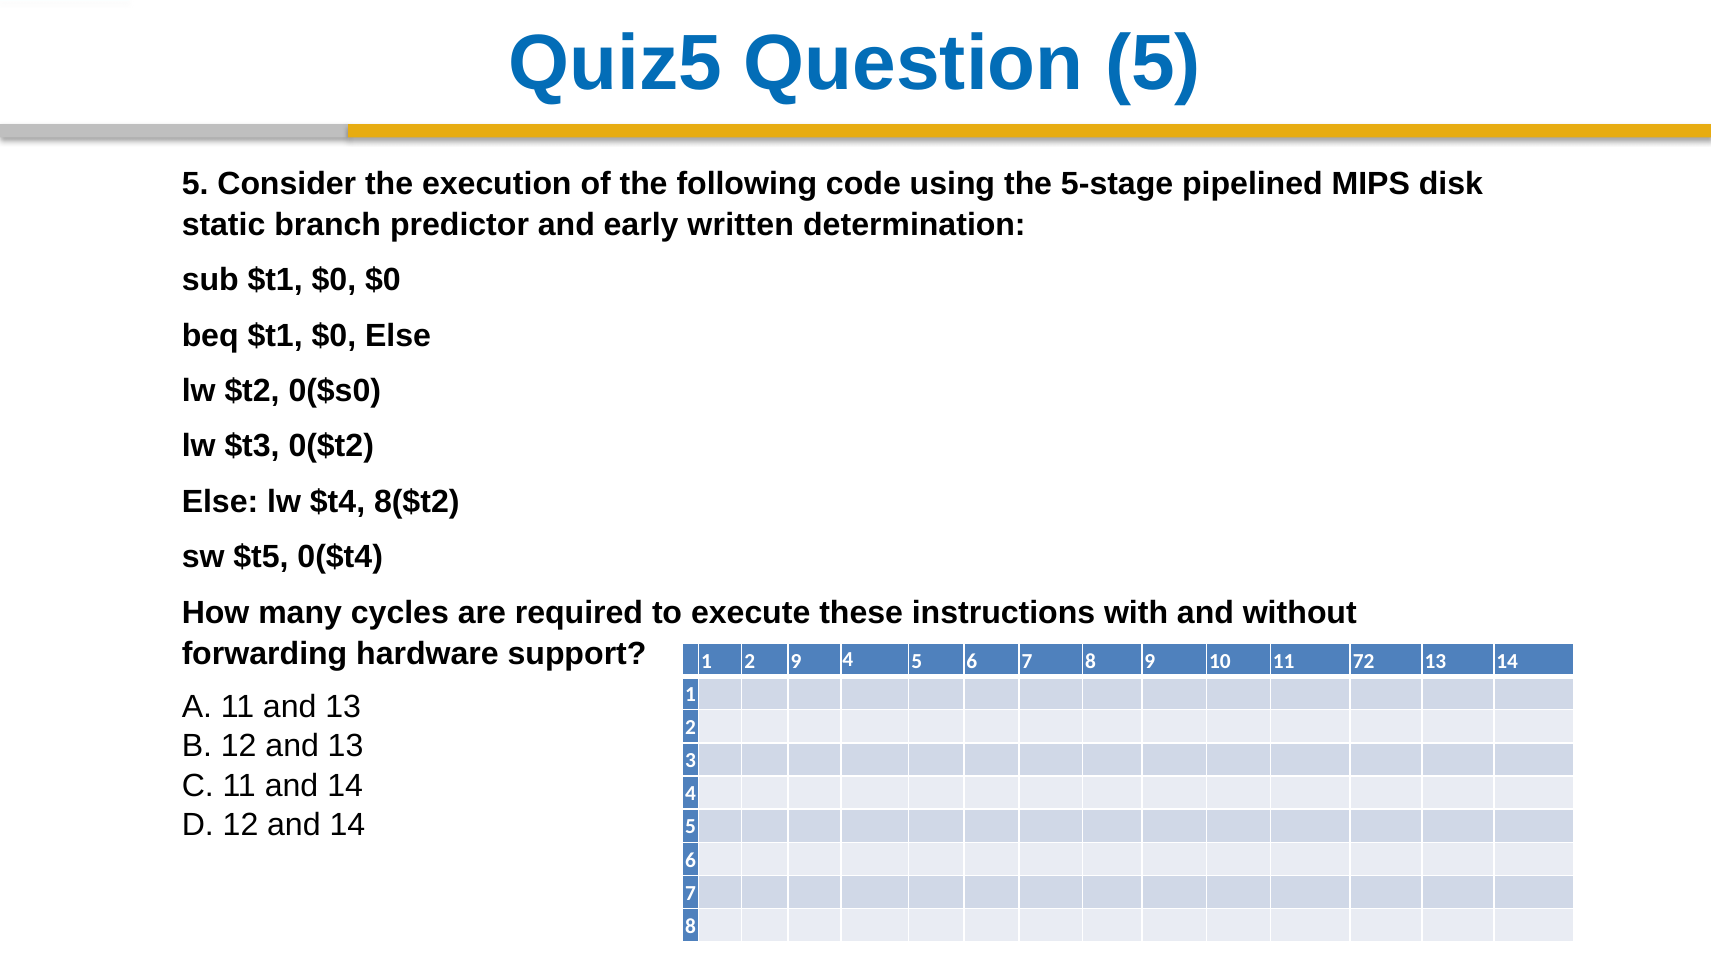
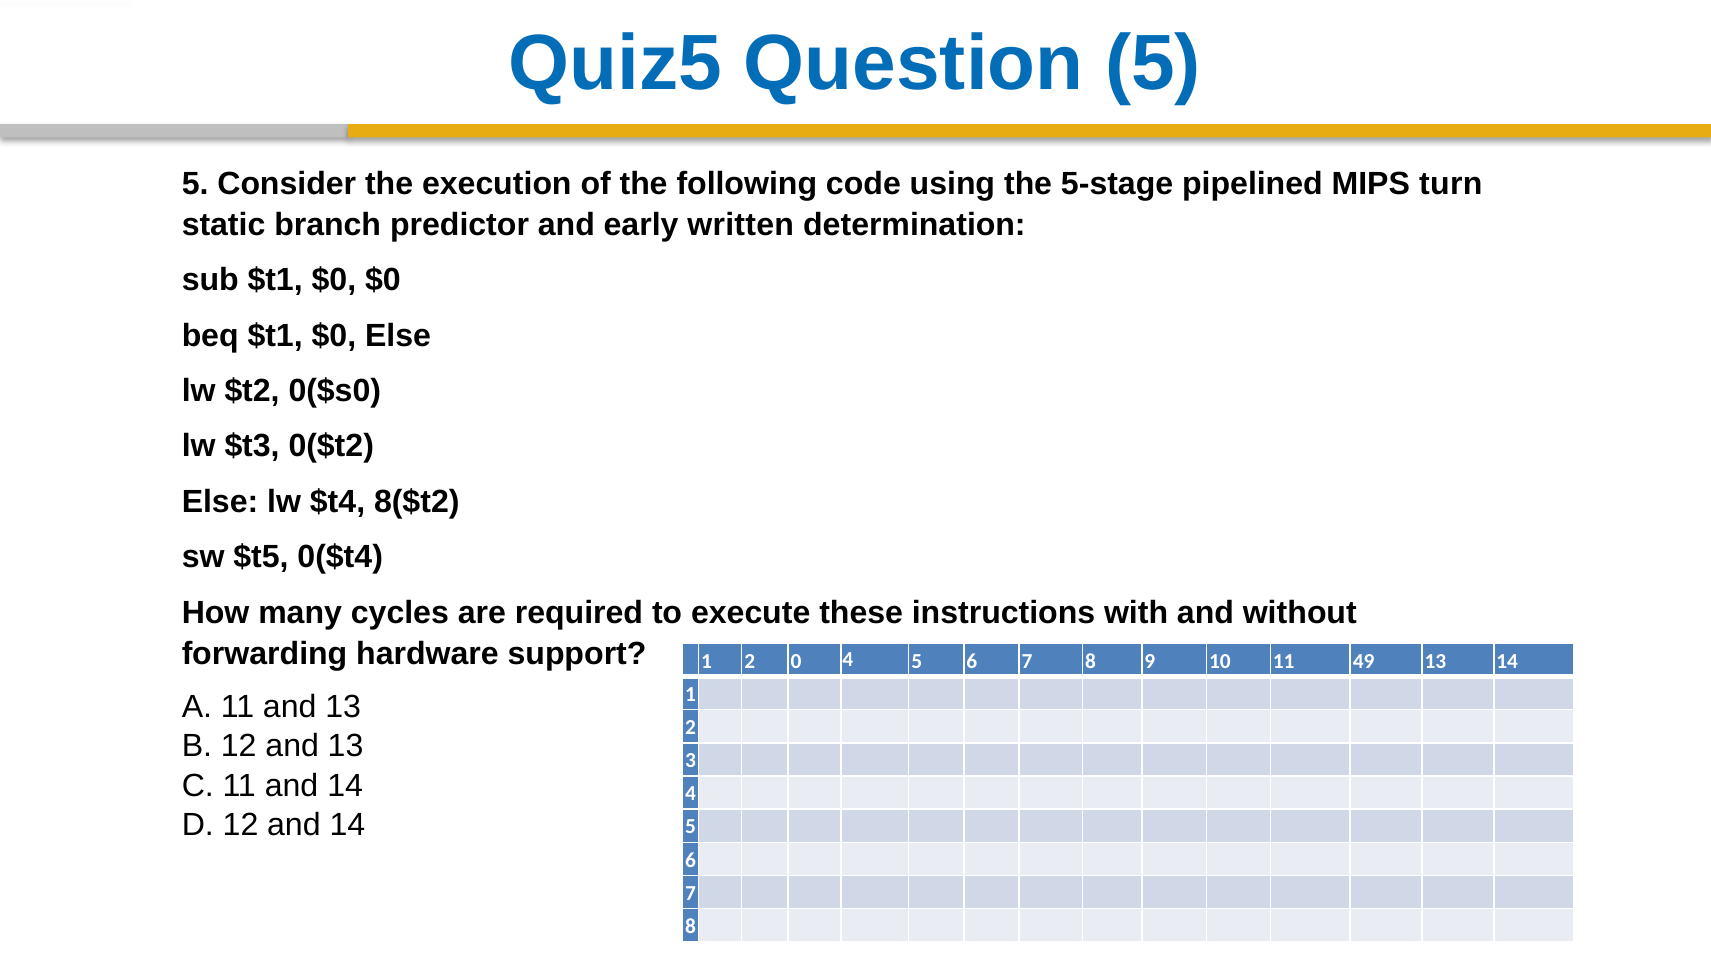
disk: disk -> turn
2 9: 9 -> 0
72: 72 -> 49
